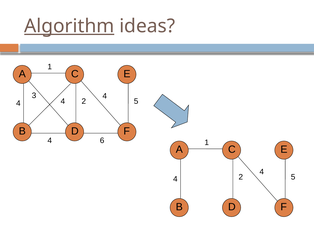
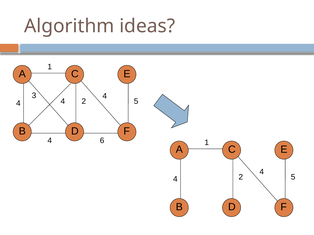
Algorithm underline: present -> none
